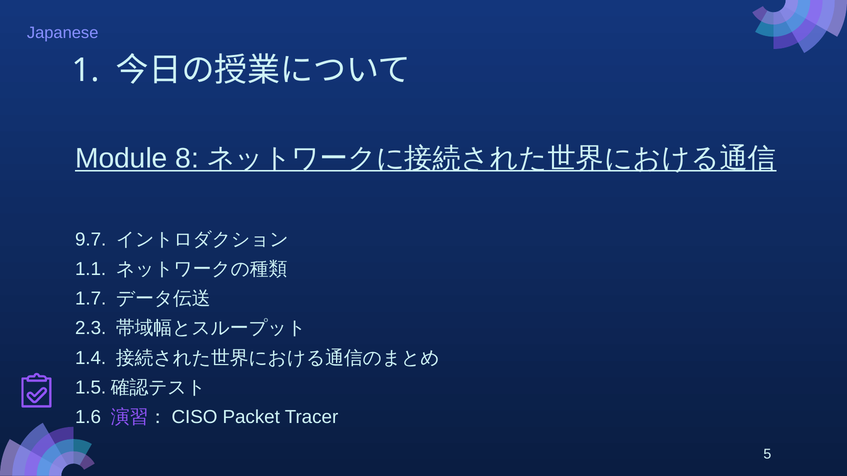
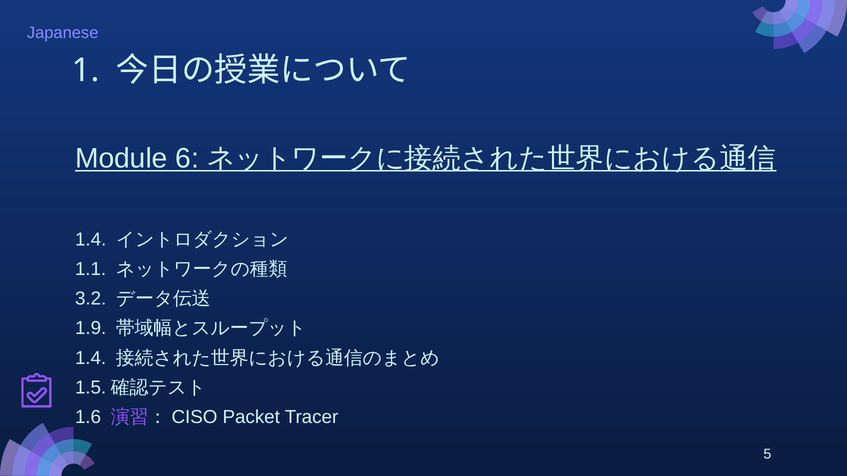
8: 8 -> 6
9.7 at (91, 240): 9.7 -> 1.4
1.7: 1.7 -> 3.2
2.3: 2.3 -> 1.9
